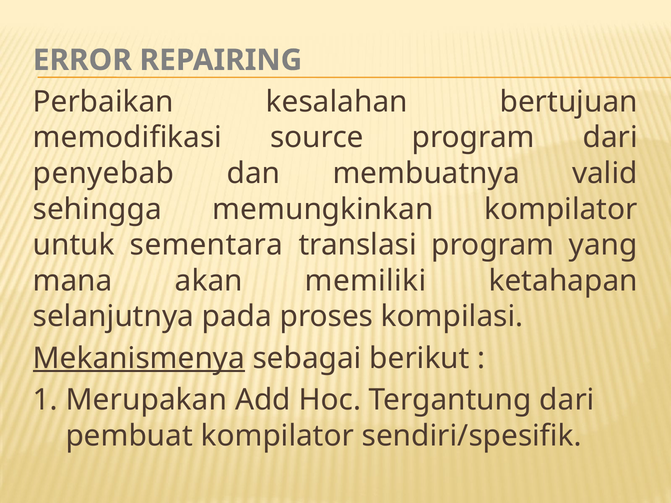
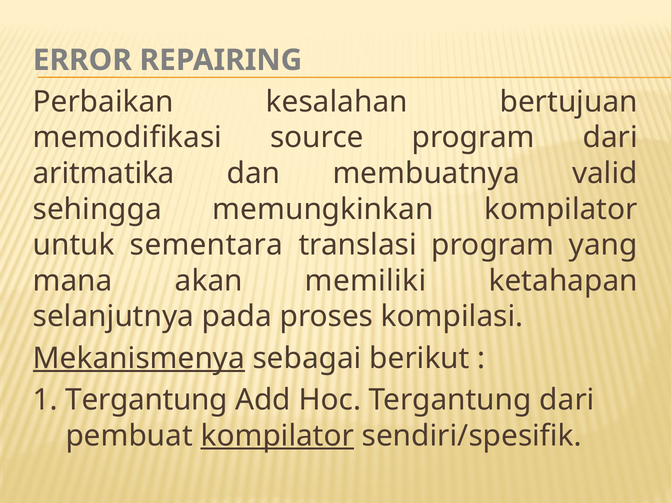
penyebab: penyebab -> aritmatika
1 Merupakan: Merupakan -> Tergantung
kompilator at (277, 436) underline: none -> present
